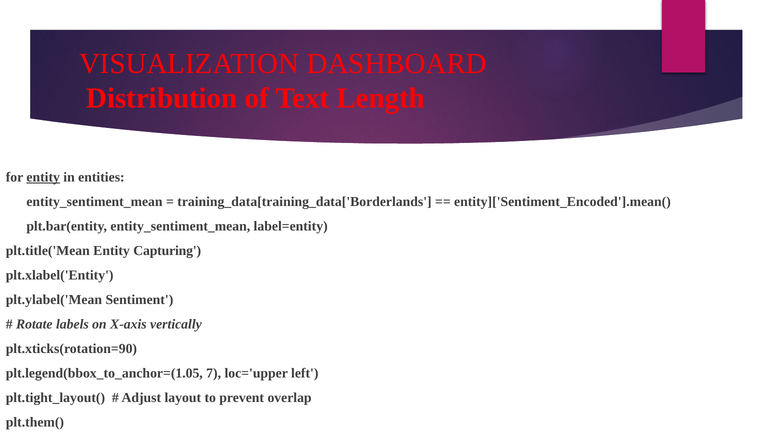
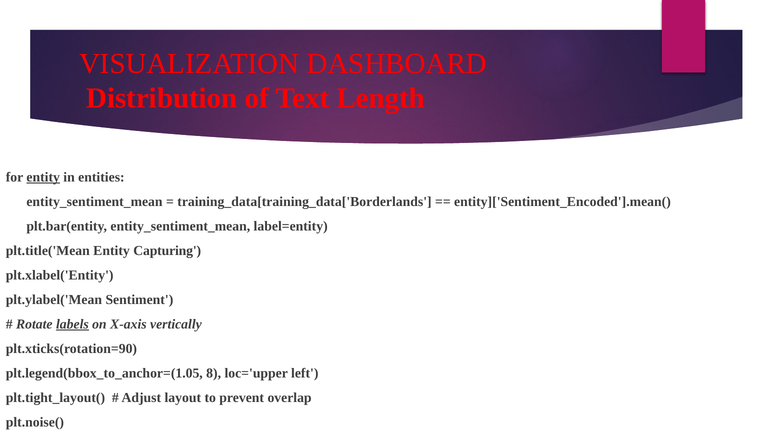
labels underline: none -> present
7: 7 -> 8
plt.them(: plt.them( -> plt.noise(
